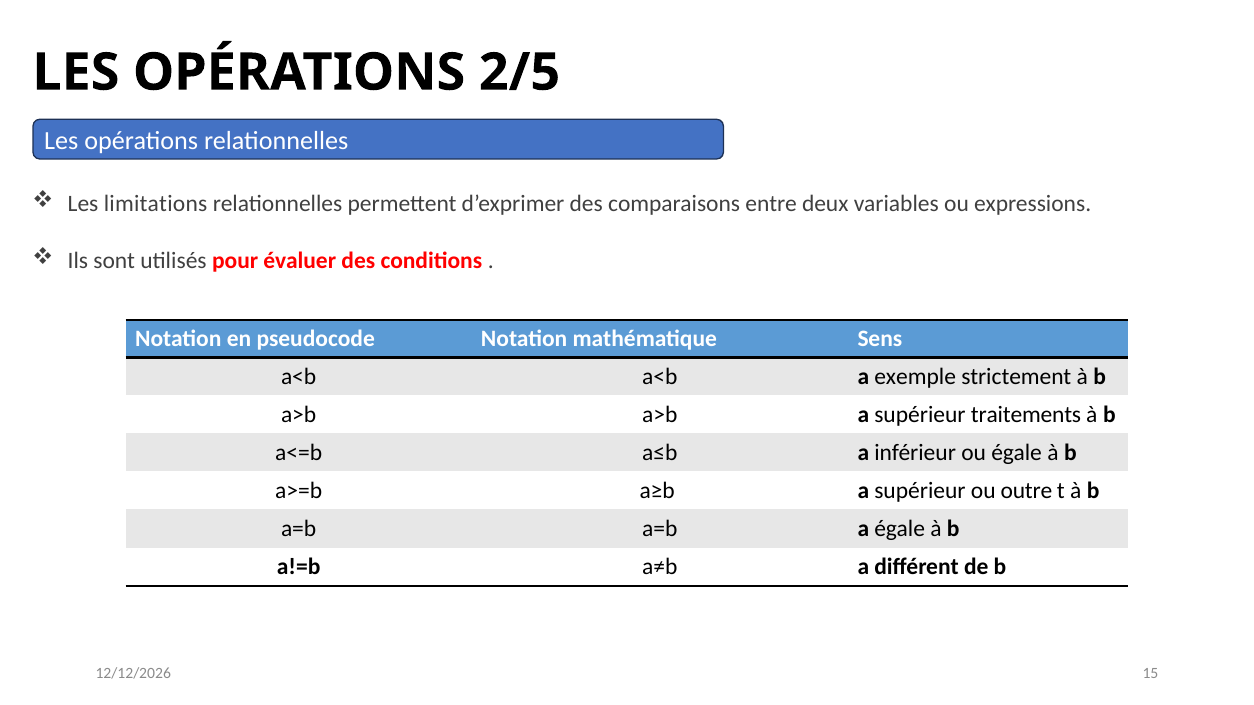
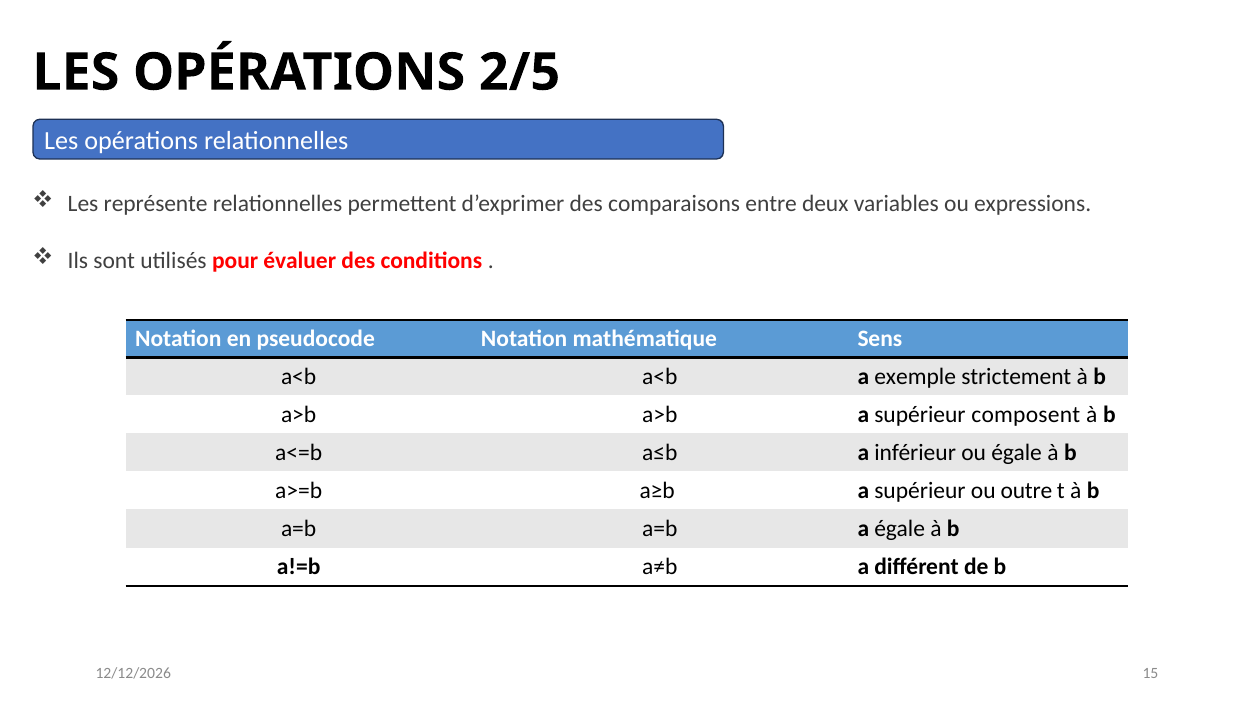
limitations: limitations -> représente
traitements: traitements -> composent
